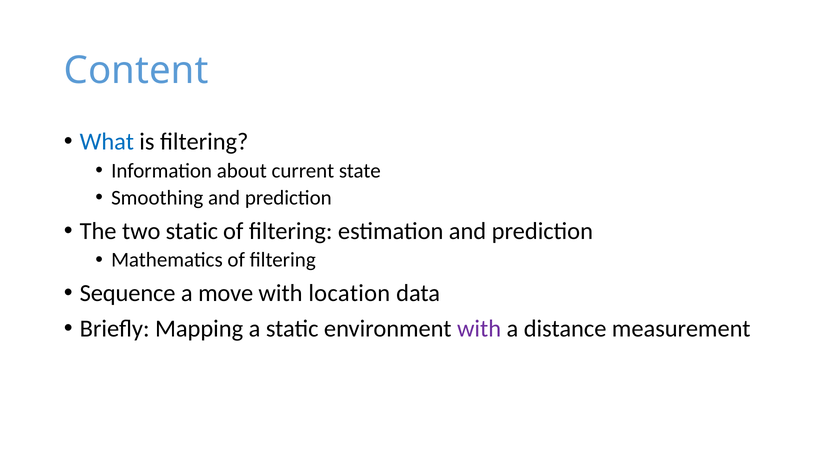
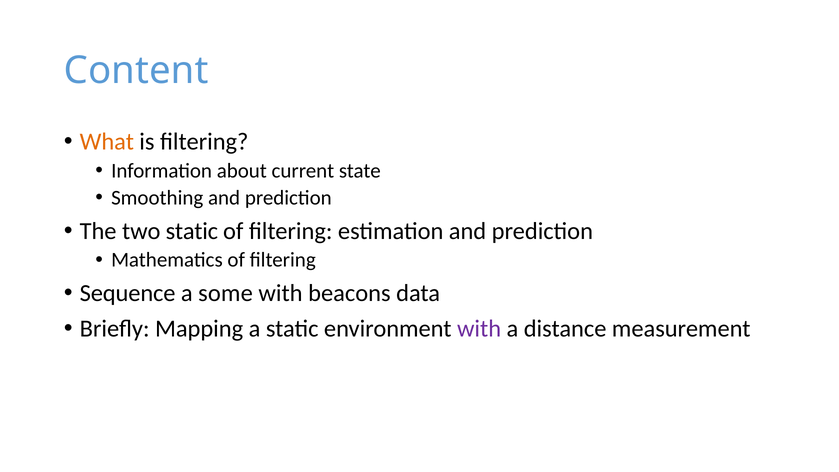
What colour: blue -> orange
move: move -> some
location: location -> beacons
